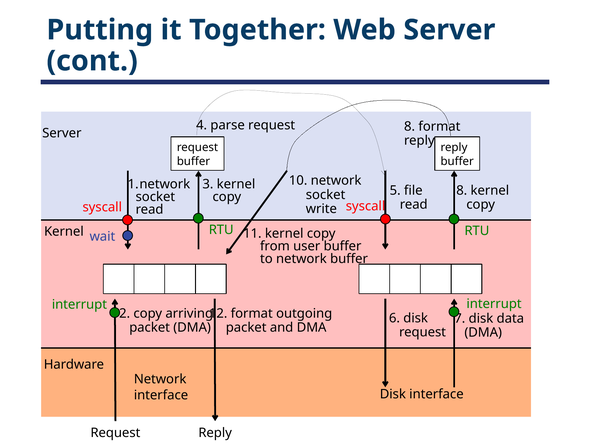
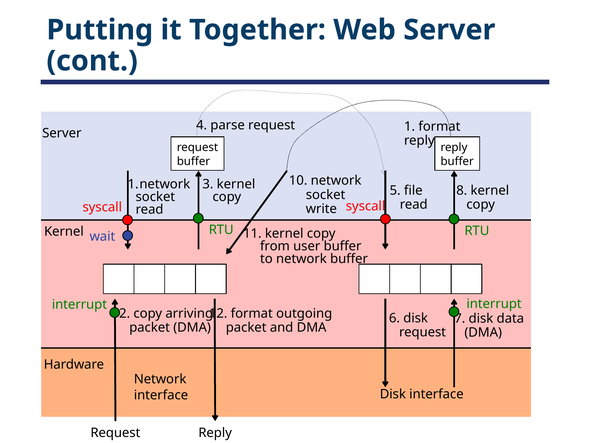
request 8: 8 -> 1
